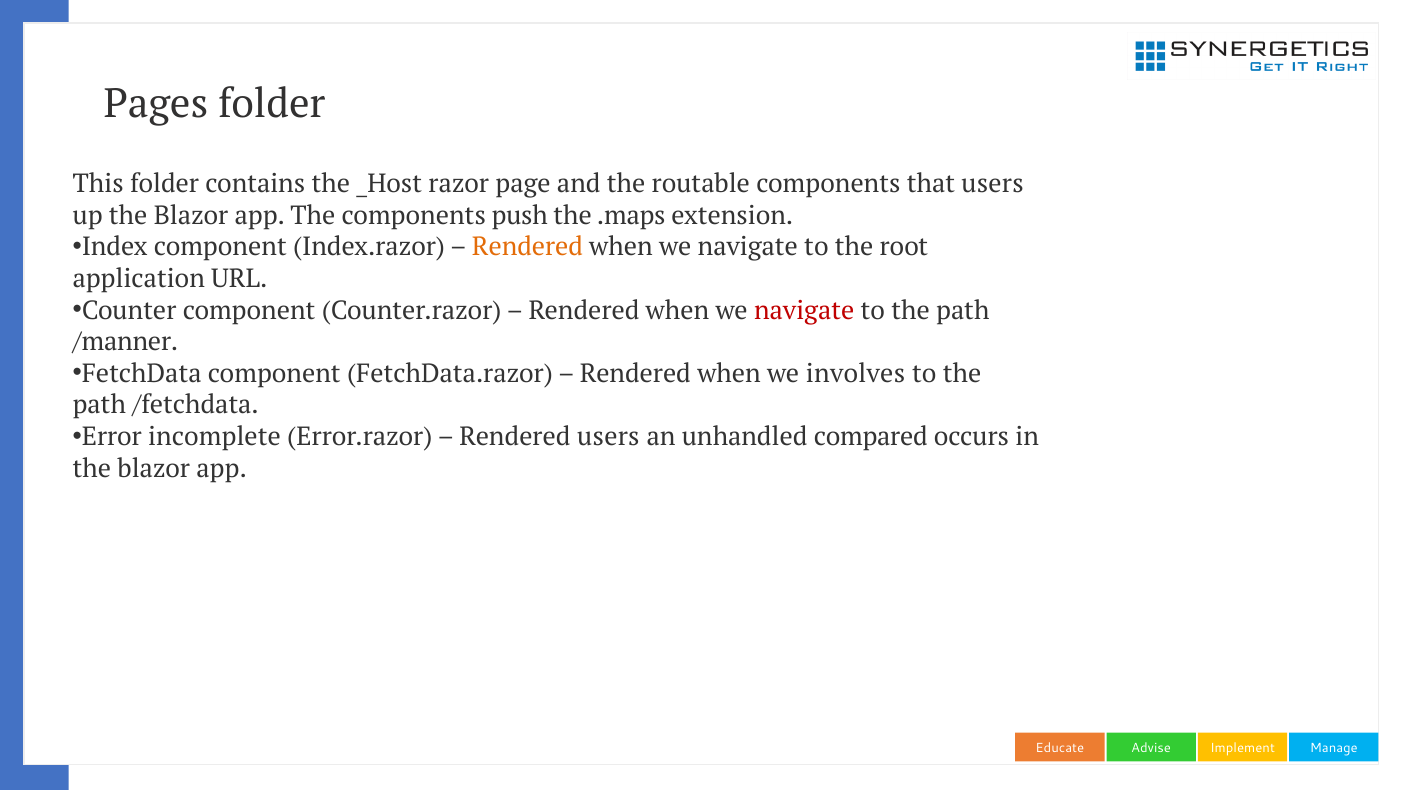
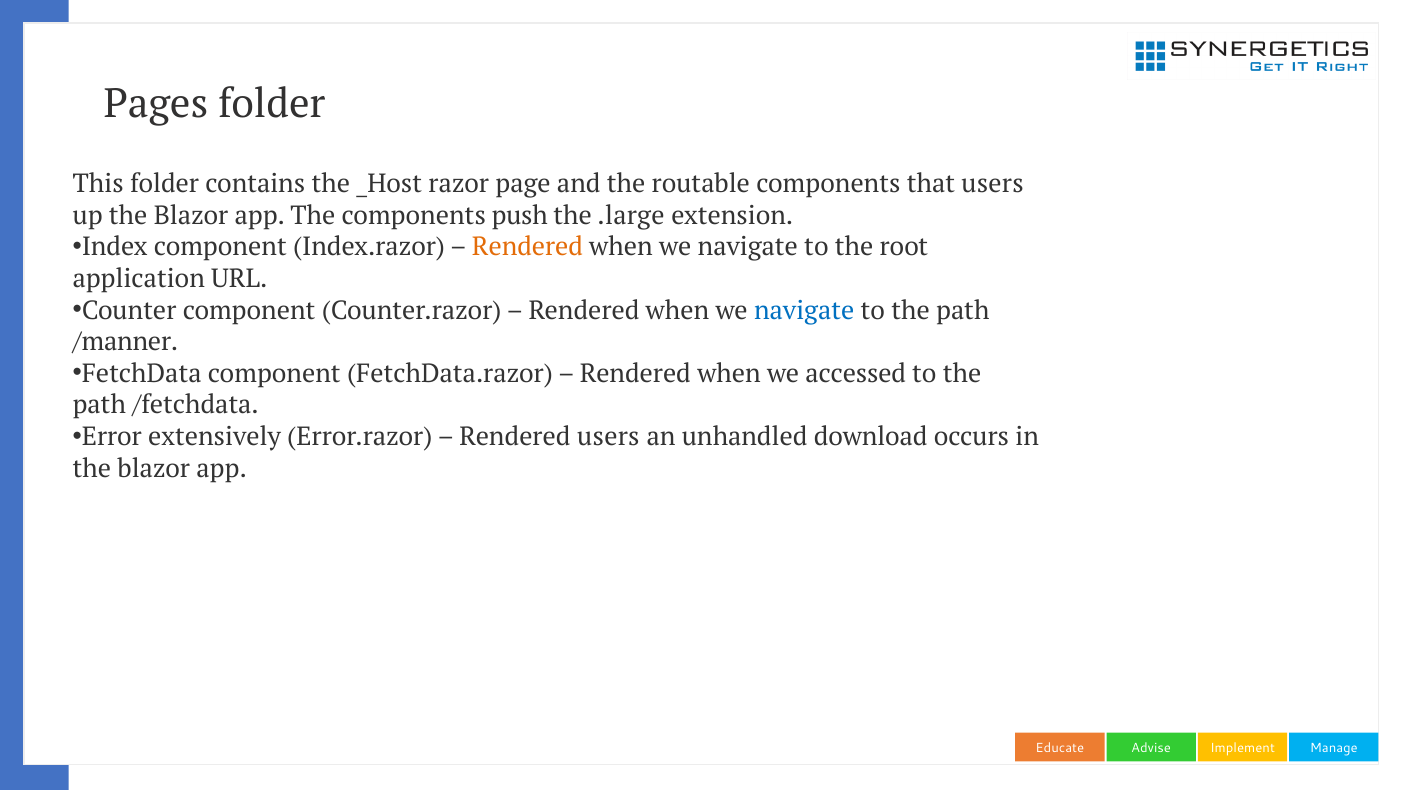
.maps: .maps -> .large
navigate at (804, 310) colour: red -> blue
involves: involves -> accessed
incomplete: incomplete -> extensively
compared: compared -> download
